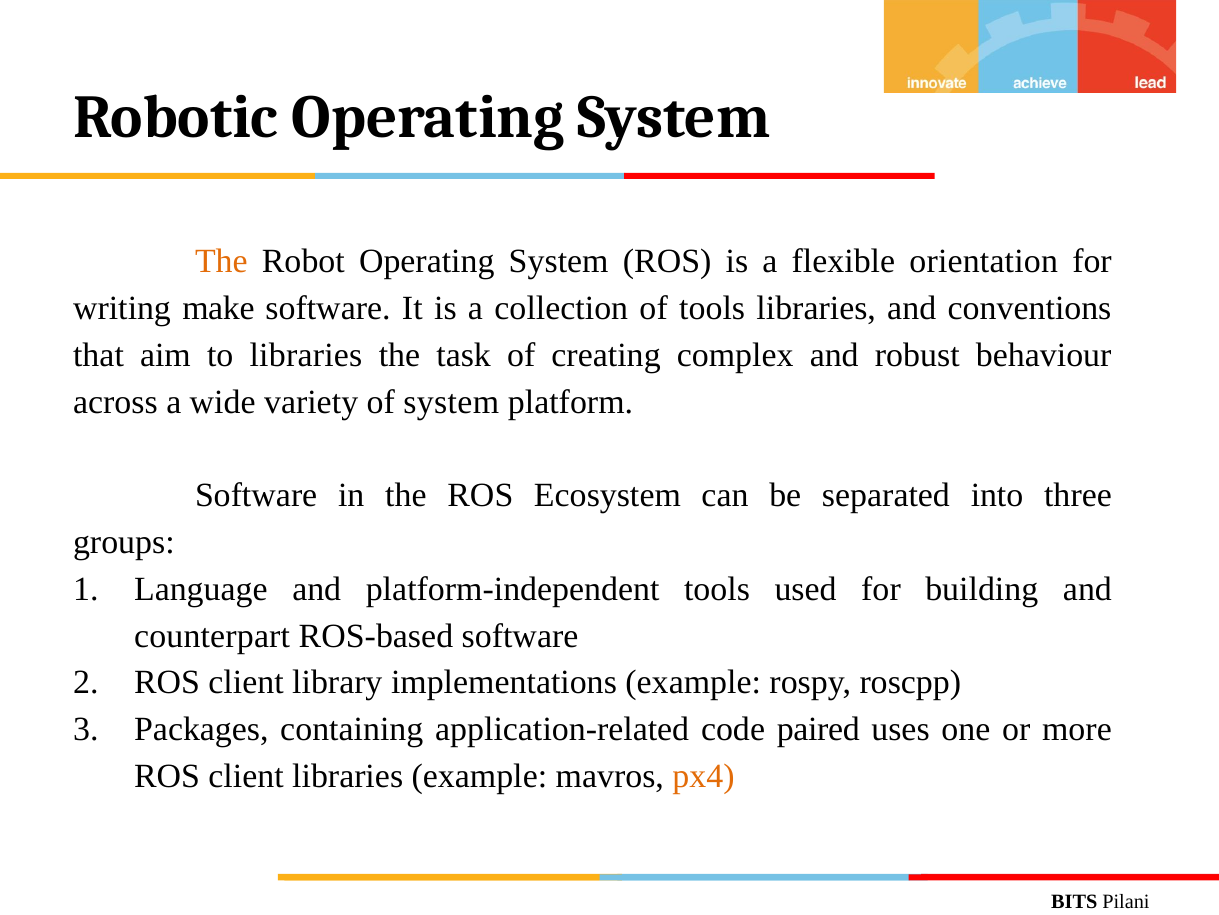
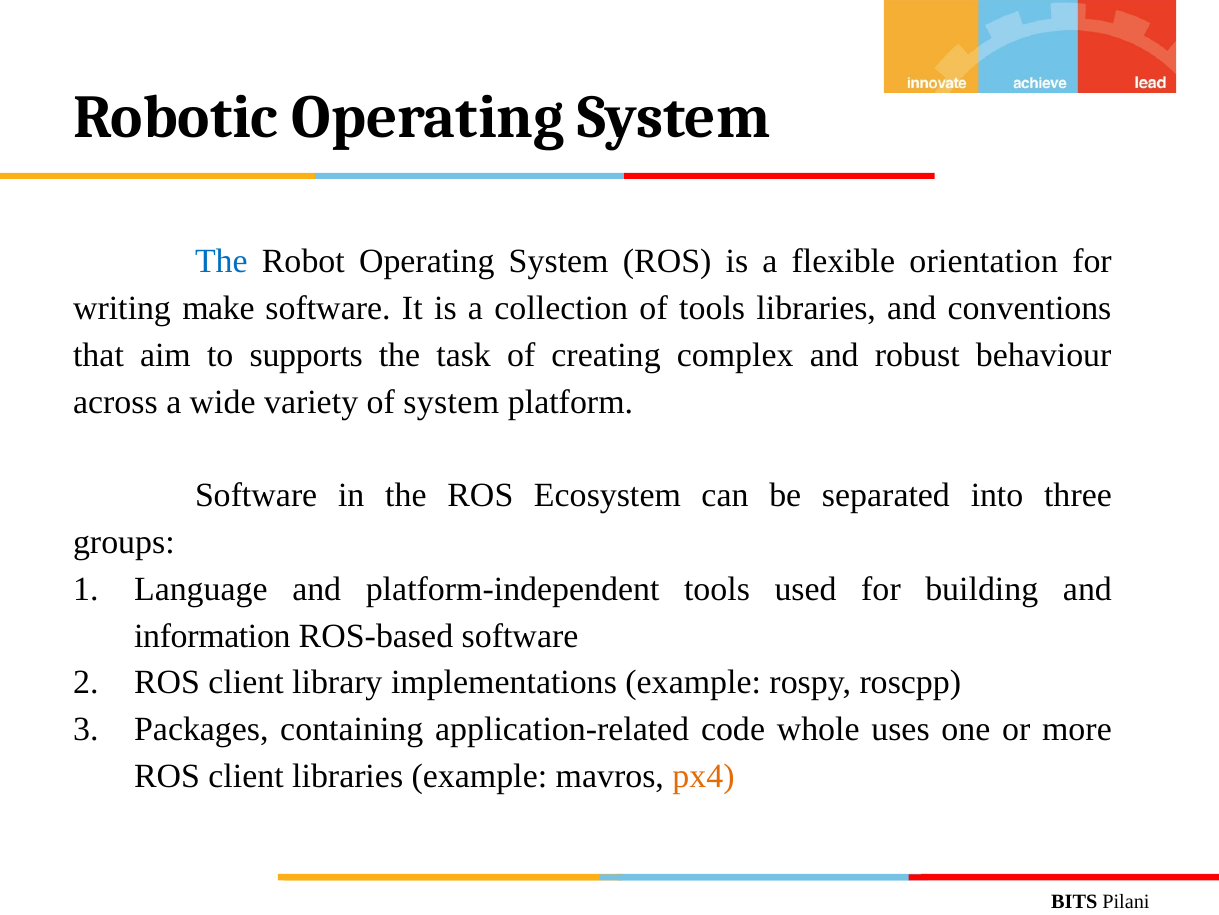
The at (221, 262) colour: orange -> blue
to libraries: libraries -> supports
counterpart: counterpart -> information
paired: paired -> whole
